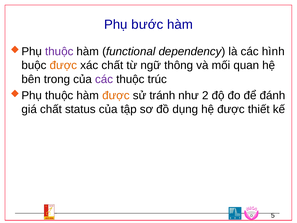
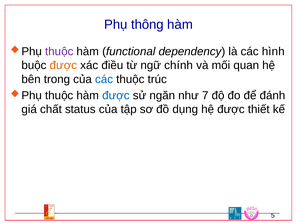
bước: bước -> thông
xác chất: chất -> điều
thông: thông -> chính
các at (104, 79) colour: purple -> blue
được at (116, 95) colour: orange -> blue
tránh: tránh -> ngăn
2: 2 -> 7
